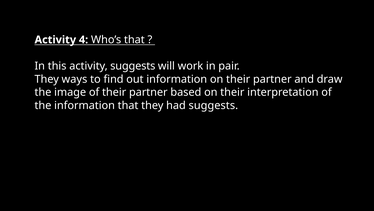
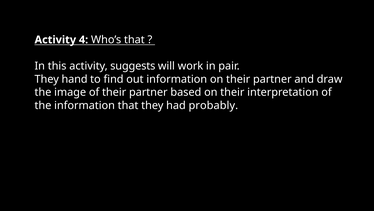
ways: ways -> hand
had suggests: suggests -> probably
